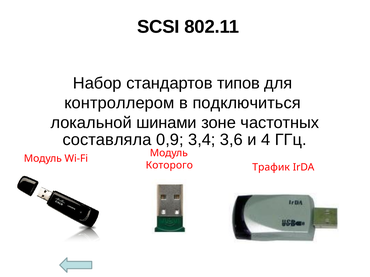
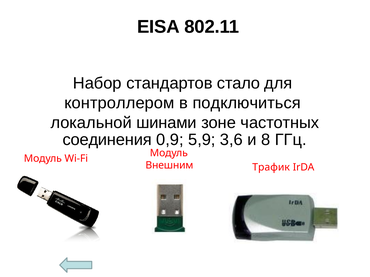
SCSI: SCSI -> EISA
типов: типов -> стало
составляла: составляла -> соединения
3,4: 3,4 -> 5,9
4: 4 -> 8
Которого: Которого -> Внешним
